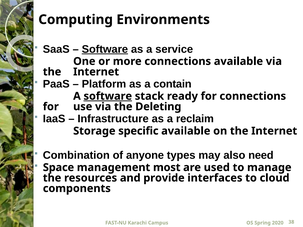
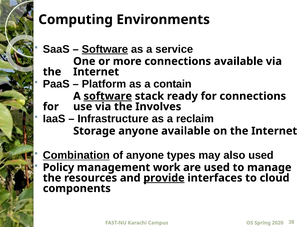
Deleting: Deleting -> Involves
Storage specific: specific -> anyone
Combination underline: none -> present
also need: need -> used
Space: Space -> Policy
most: most -> work
provide underline: none -> present
